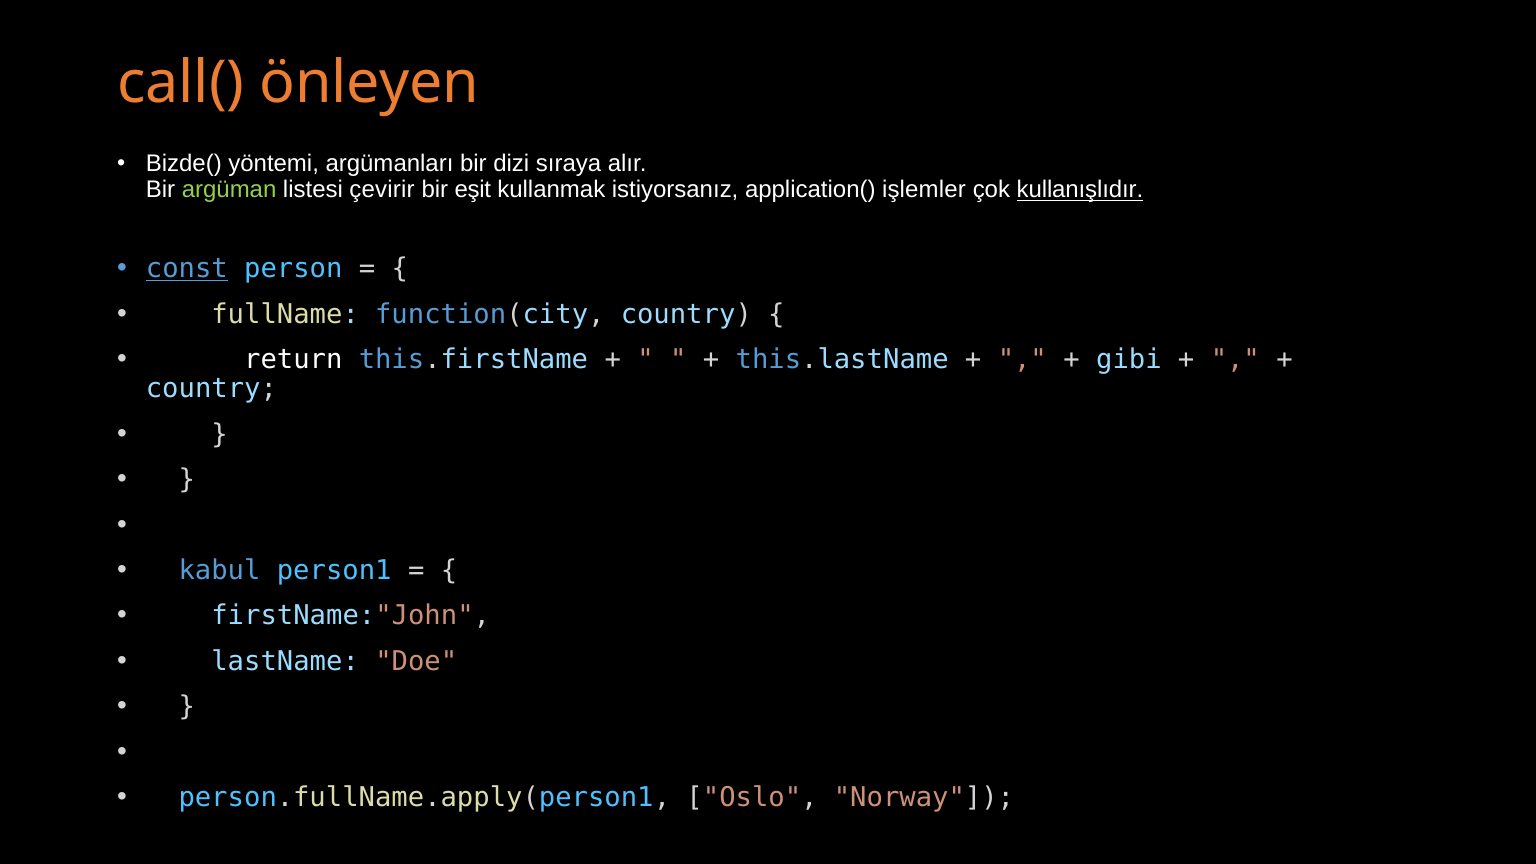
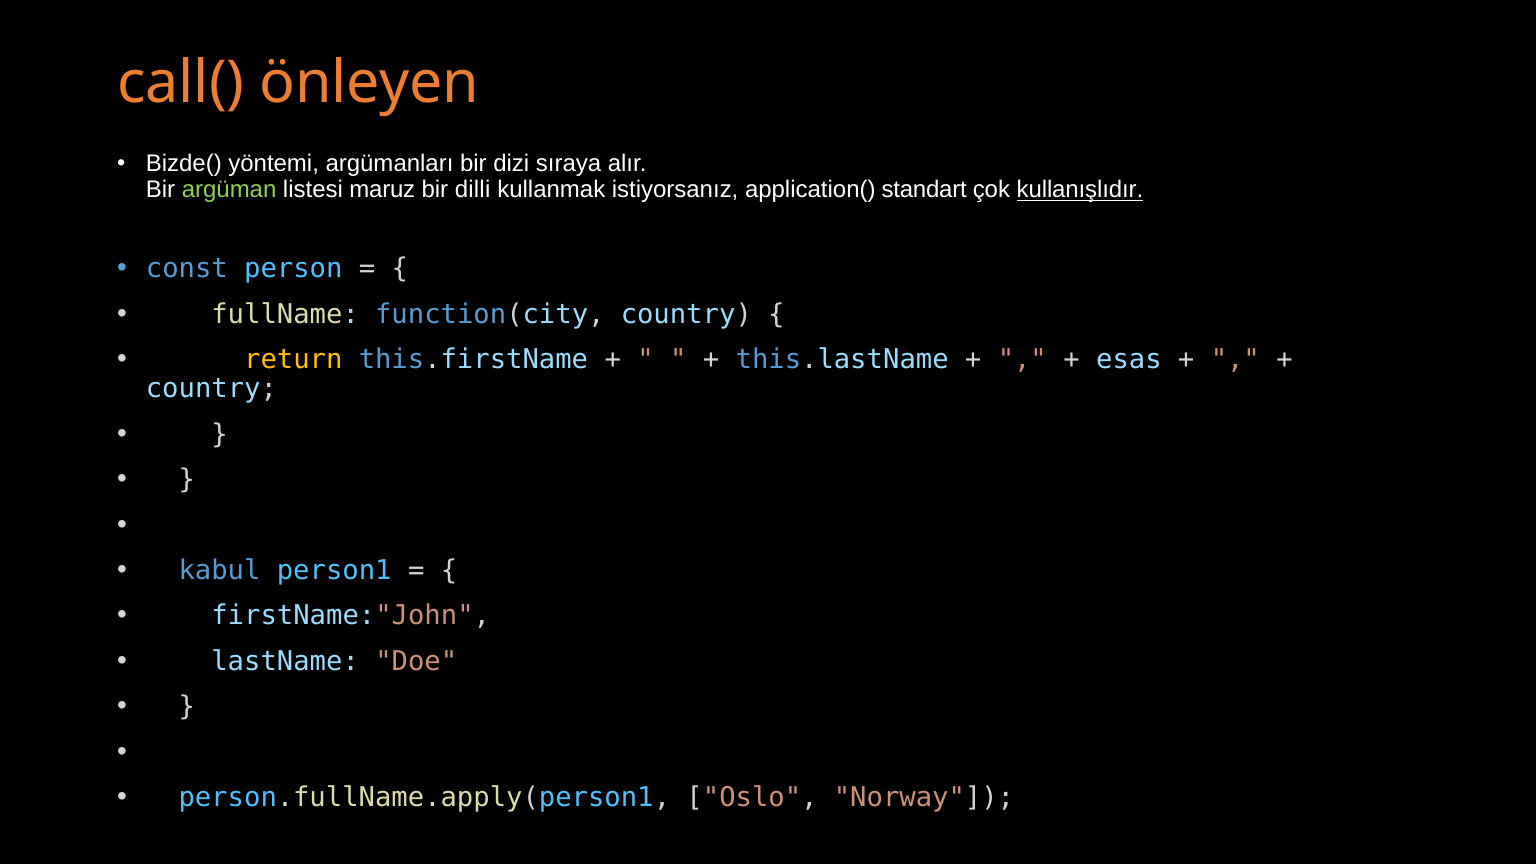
çevirir: çevirir -> maruz
eşit: eşit -> dilli
işlemler: işlemler -> standart
const underline: present -> none
return colour: white -> yellow
gibi: gibi -> esas
